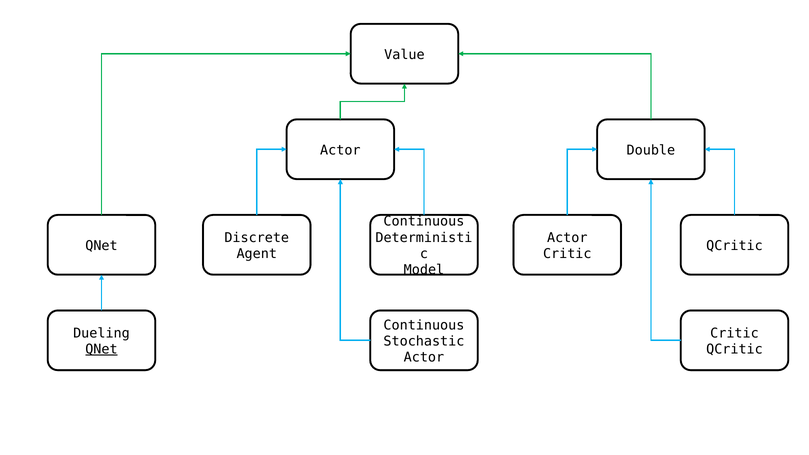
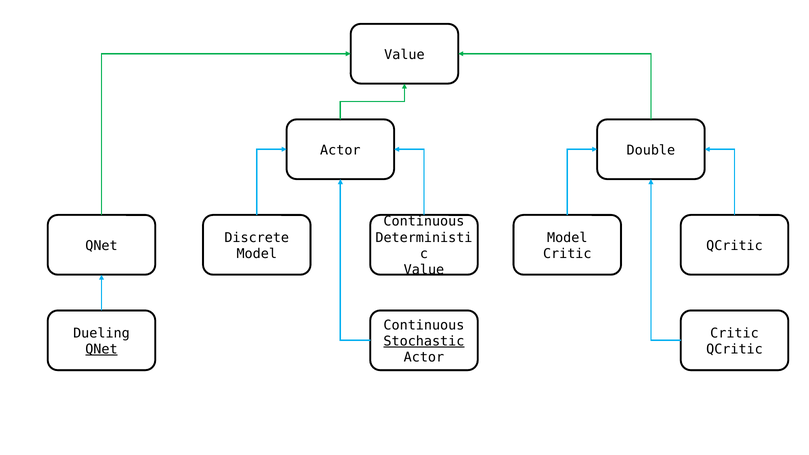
Actor at (567, 238): Actor -> Model
Agent at (257, 254): Agent -> Model
Model at (424, 270): Model -> Value
Stochastic underline: none -> present
